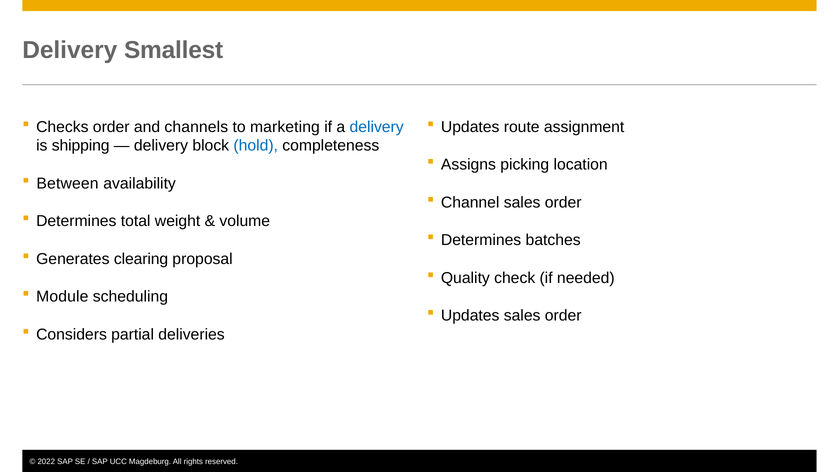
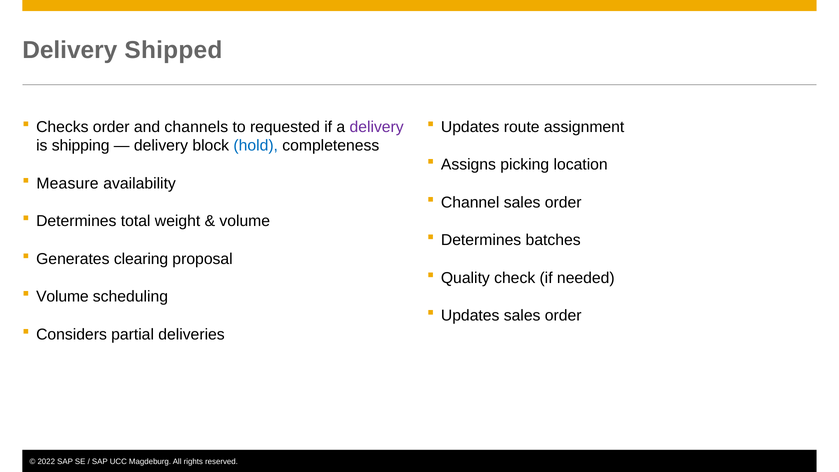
Smallest: Smallest -> Shipped
marketing: marketing -> requested
delivery at (377, 127) colour: blue -> purple
Between: Between -> Measure
Module at (62, 297): Module -> Volume
